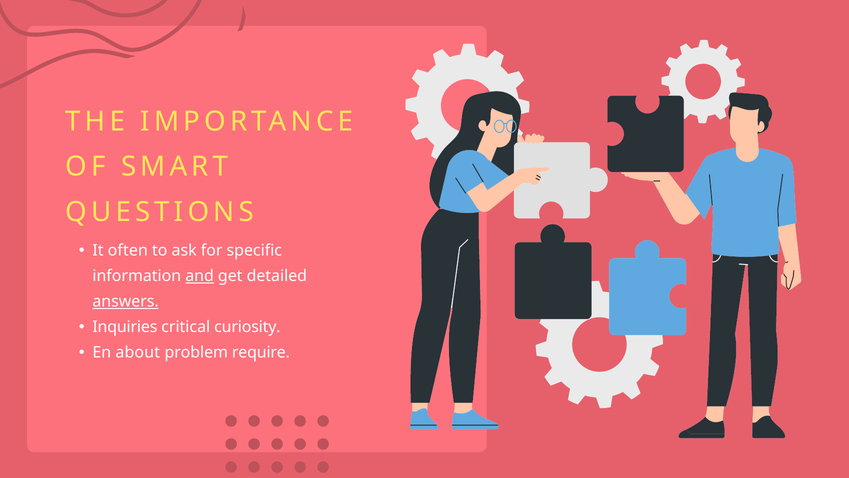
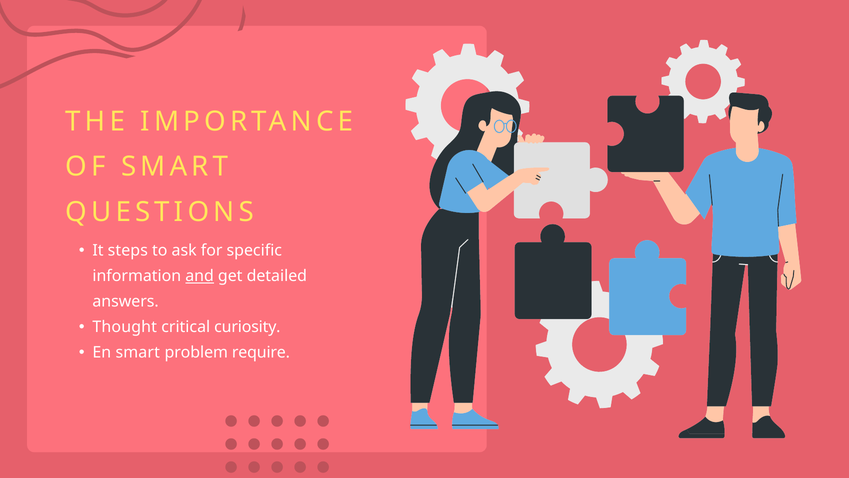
often: often -> steps
answers underline: present -> none
Inquiries: Inquiries -> Thought
En about: about -> smart
